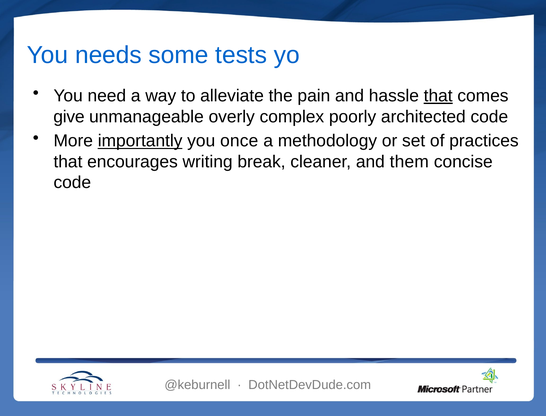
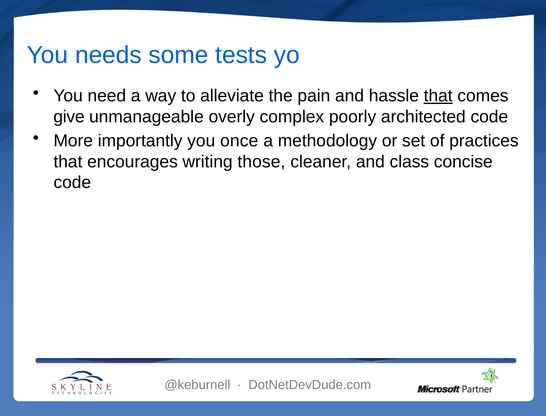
importantly underline: present -> none
break: break -> those
them: them -> class
